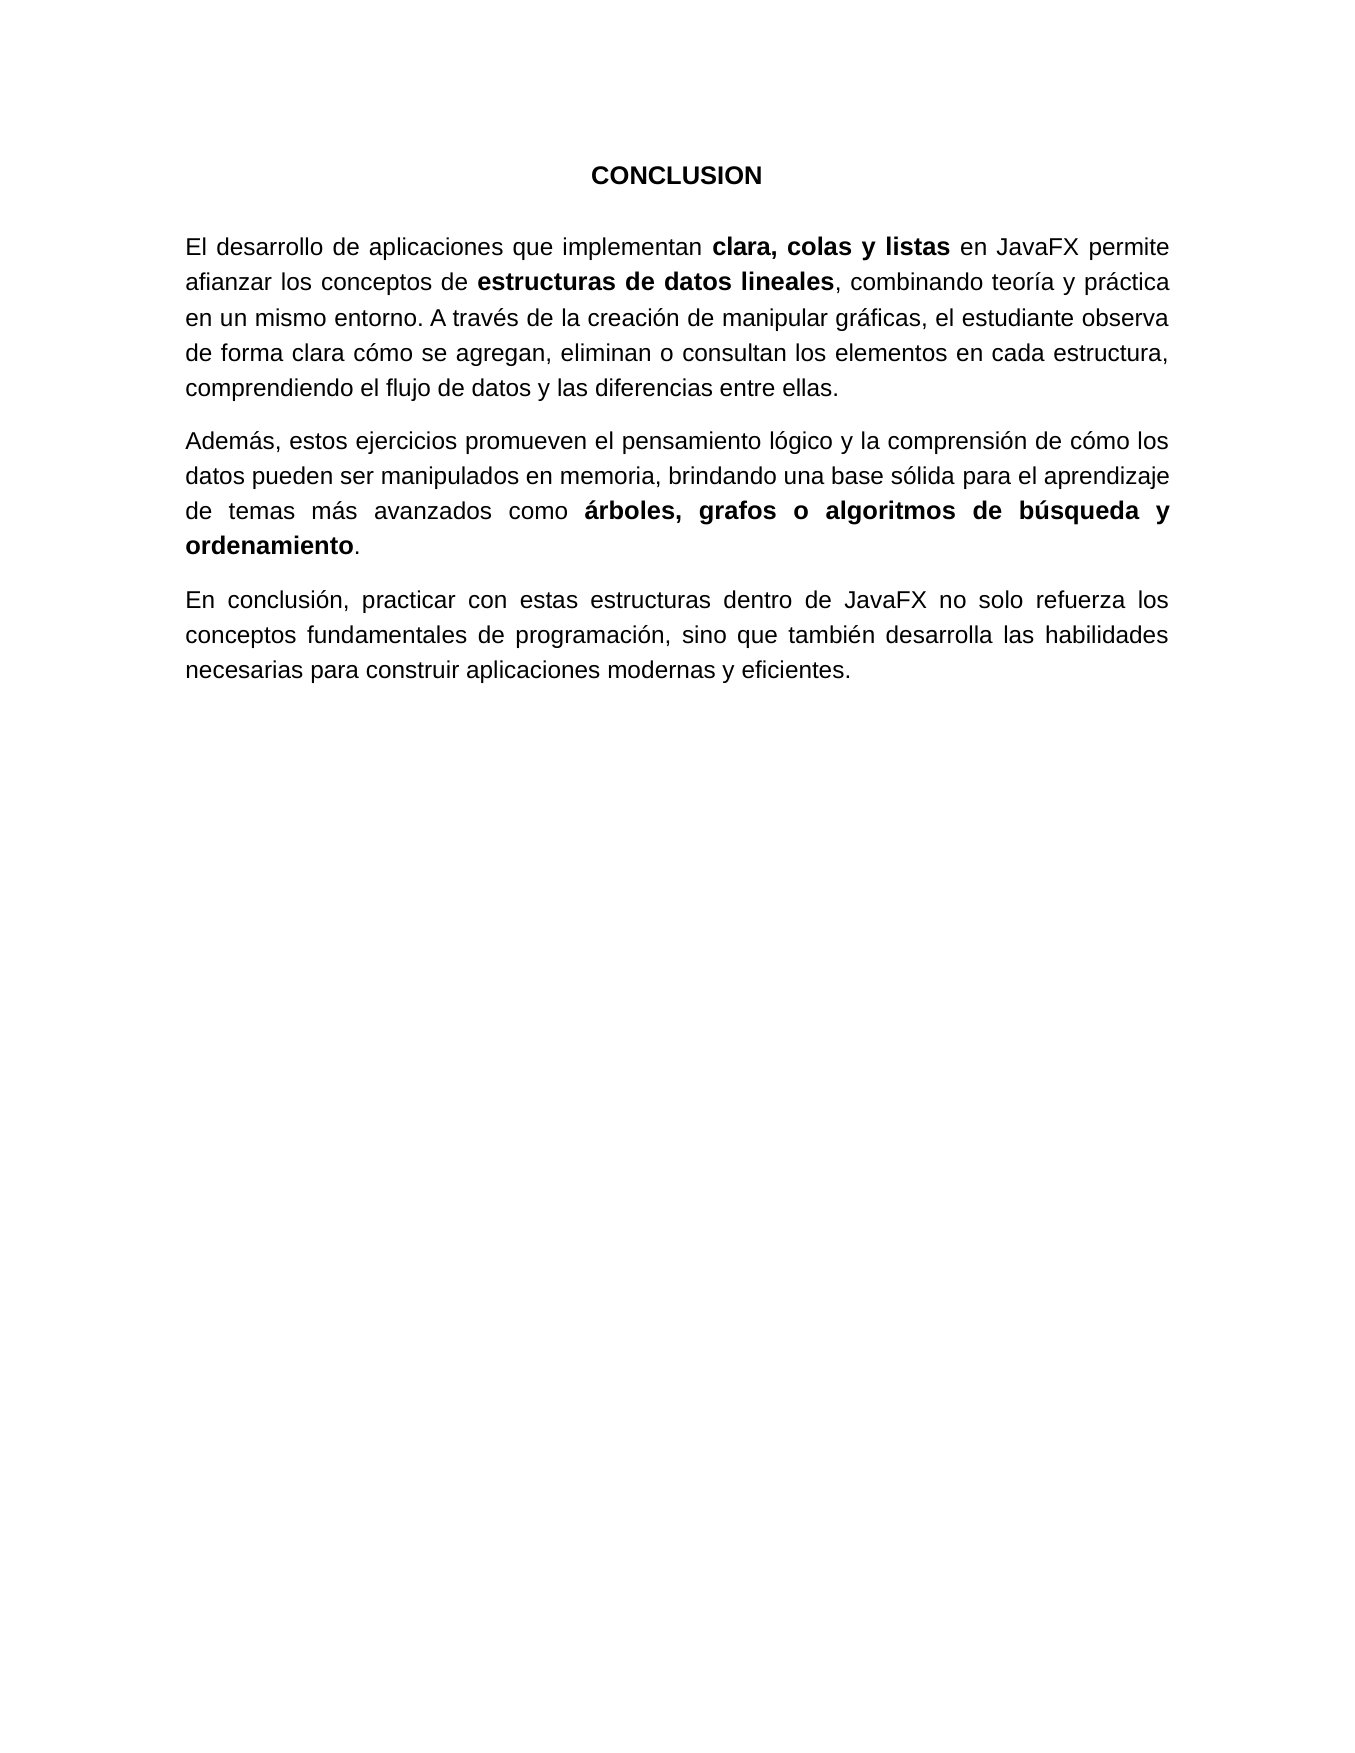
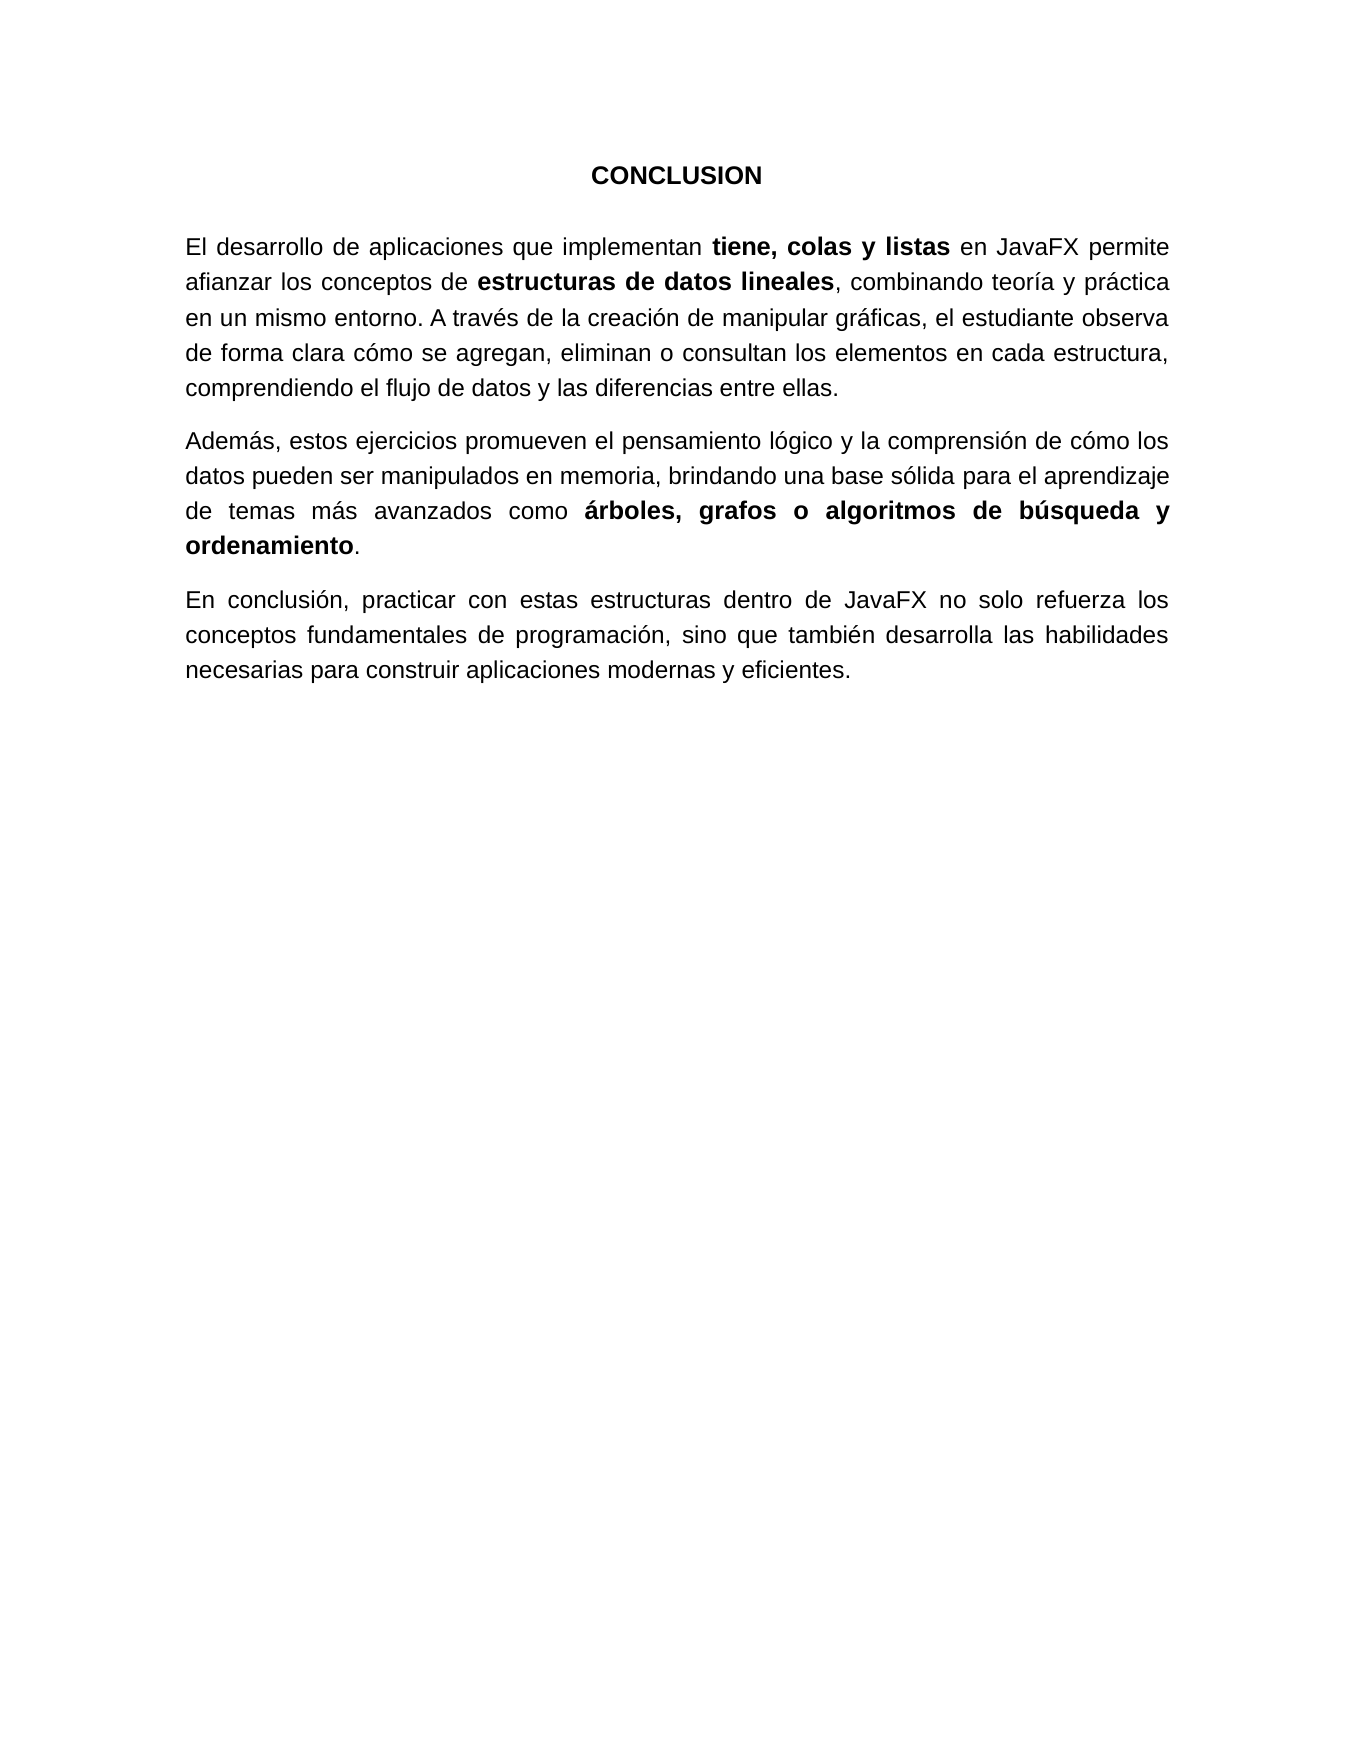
implementan clara: clara -> tiene
